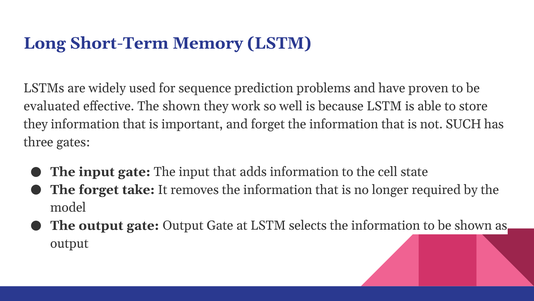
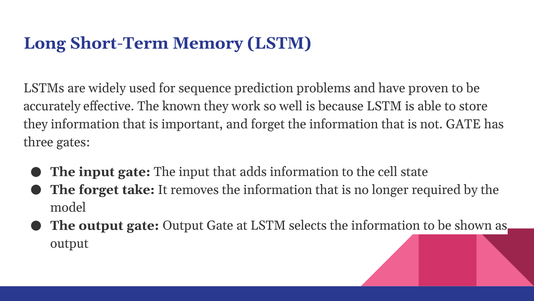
evaluated: evaluated -> accurately
The shown: shown -> known
not SUCH: SUCH -> GATE
